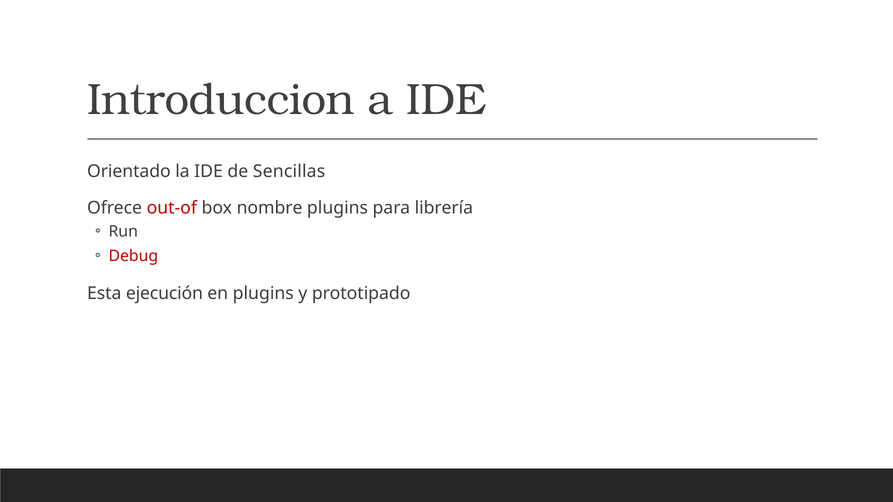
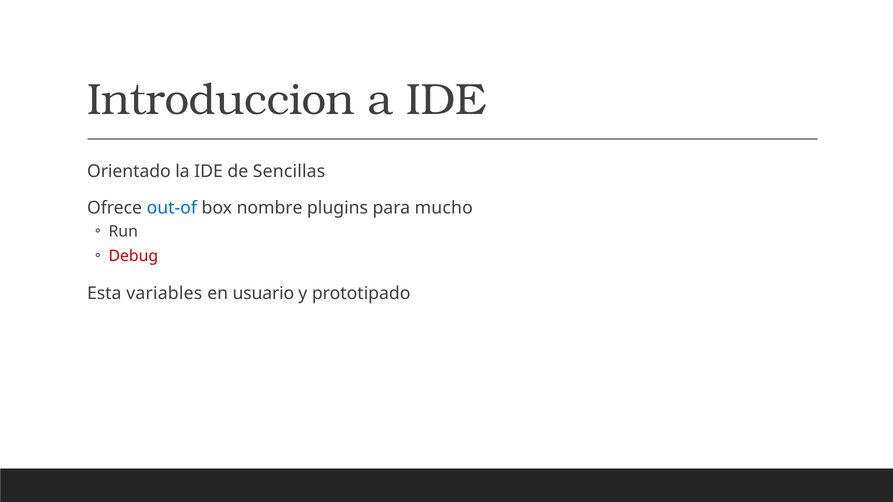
out-of colour: red -> blue
librería: librería -> mucho
ejecución: ejecución -> variables
en plugins: plugins -> usuario
